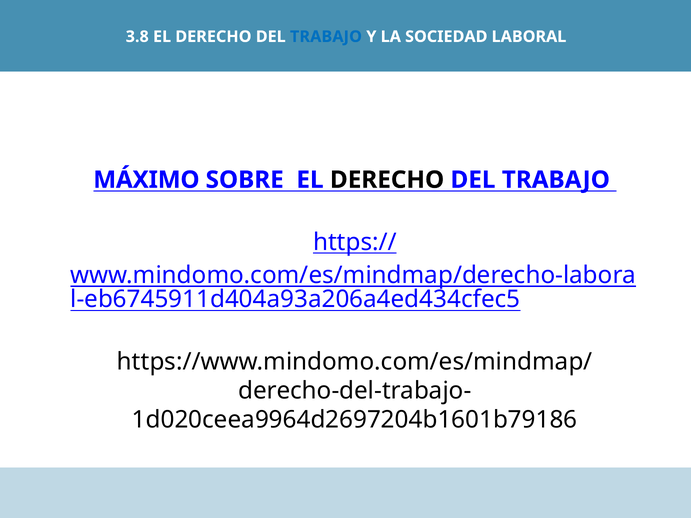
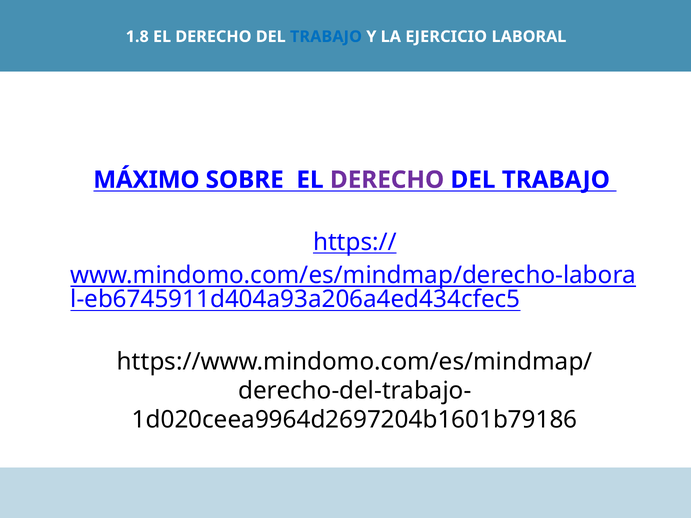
3.8: 3.8 -> 1.8
SOCIEDAD: SOCIEDAD -> EJERCICIO
DERECHO at (387, 180) colour: black -> purple
